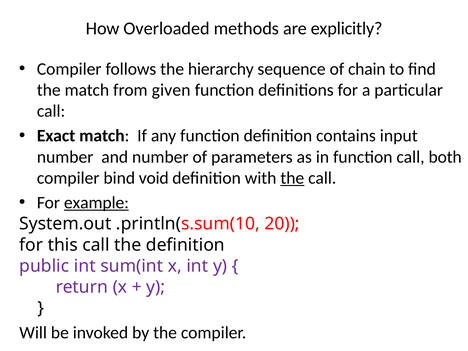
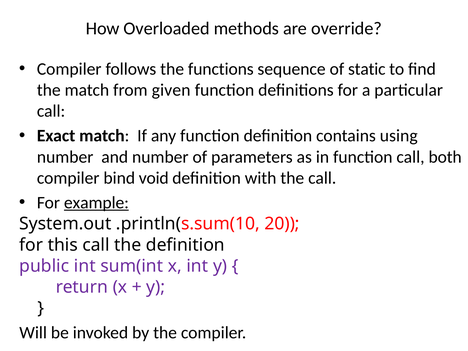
explicitly: explicitly -> override
hierarchy: hierarchy -> functions
chain: chain -> static
input: input -> using
the at (292, 178) underline: present -> none
